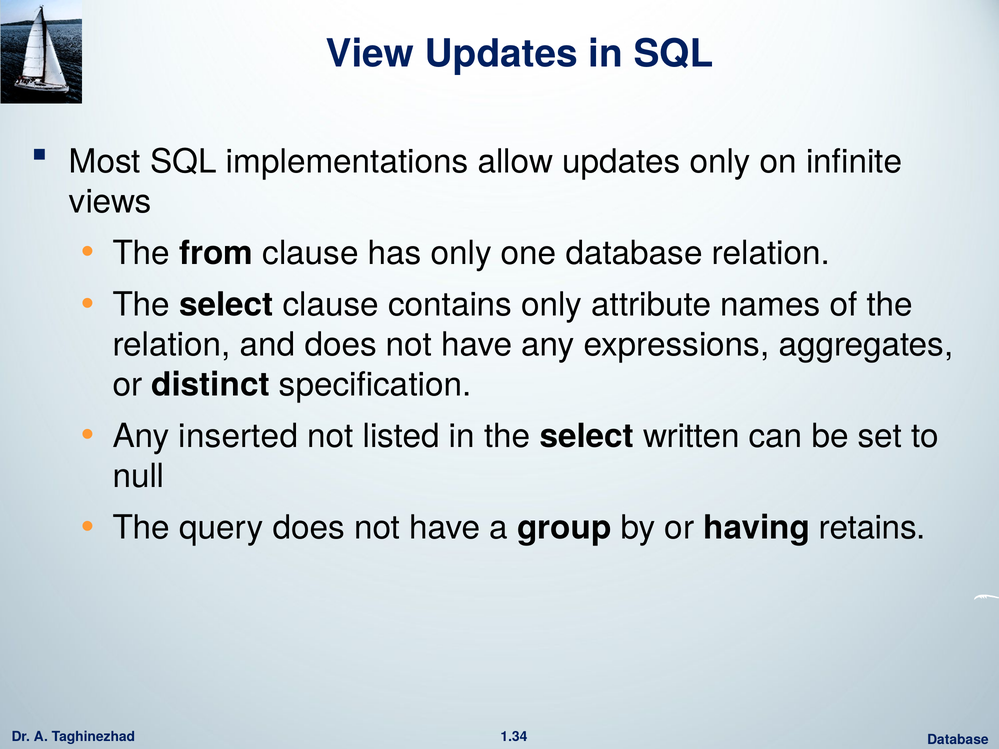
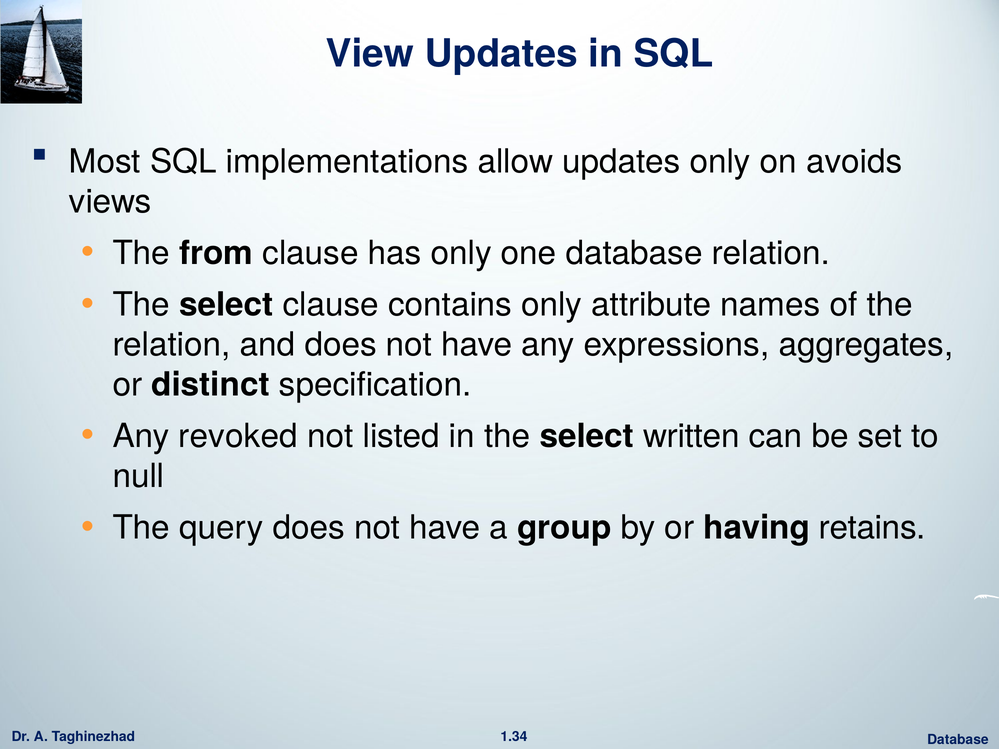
infinite: infinite -> avoids
inserted: inserted -> revoked
